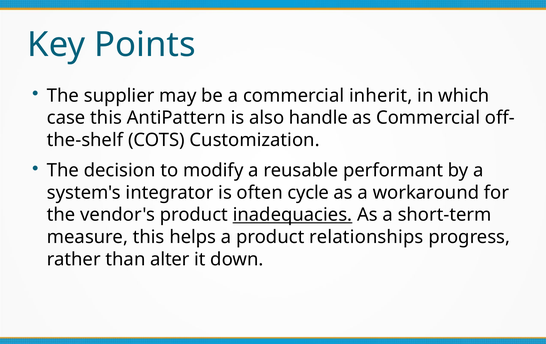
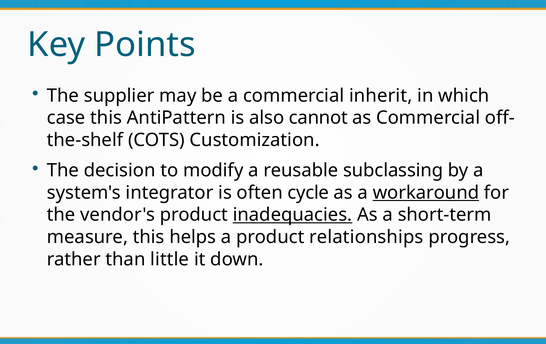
handle: handle -> cannot
performant: performant -> subclassing
workaround underline: none -> present
alter: alter -> little
